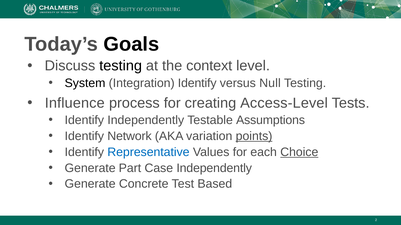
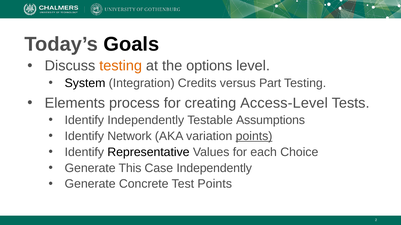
testing at (121, 66) colour: black -> orange
context: context -> options
Integration Identify: Identify -> Credits
Null: Null -> Part
Influence: Influence -> Elements
Representative colour: blue -> black
Choice underline: present -> none
Part: Part -> This
Test Based: Based -> Points
